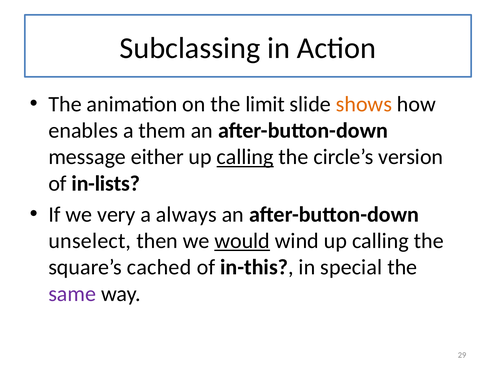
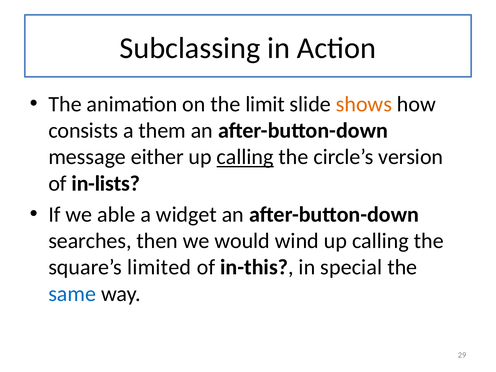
enables: enables -> consists
very: very -> able
always: always -> widget
unselect: unselect -> searches
would underline: present -> none
cached: cached -> limited
same colour: purple -> blue
